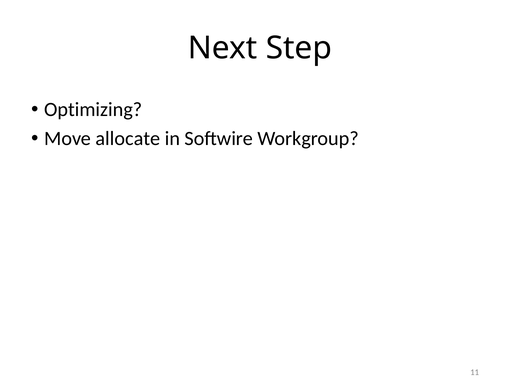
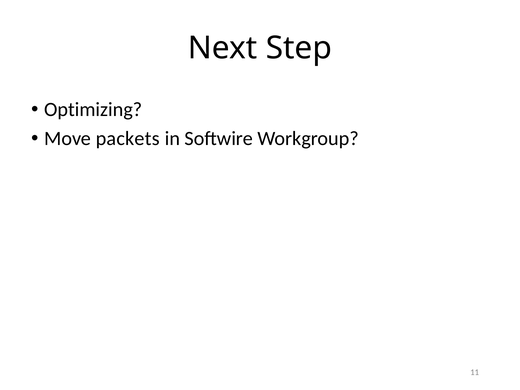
allocate: allocate -> packets
